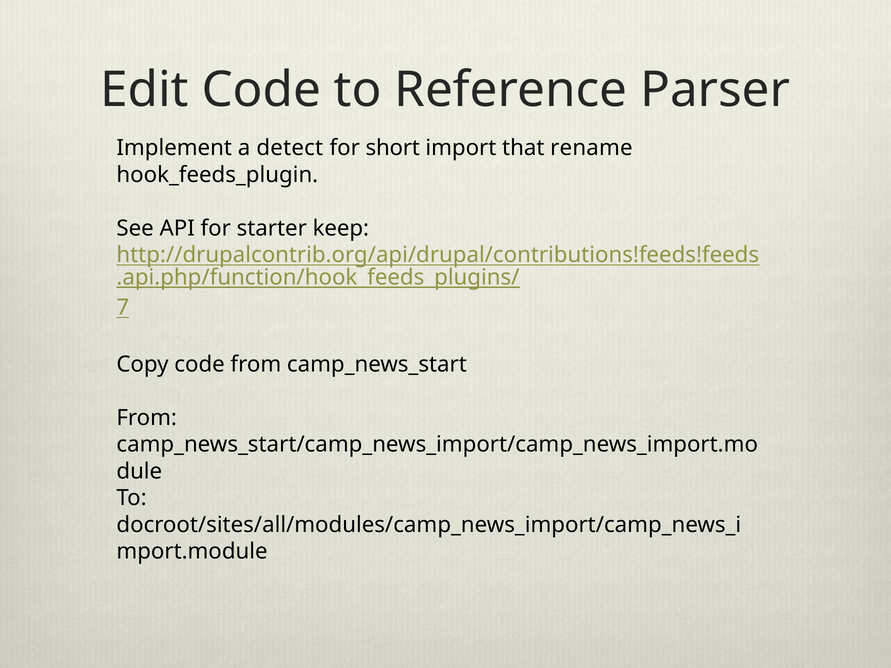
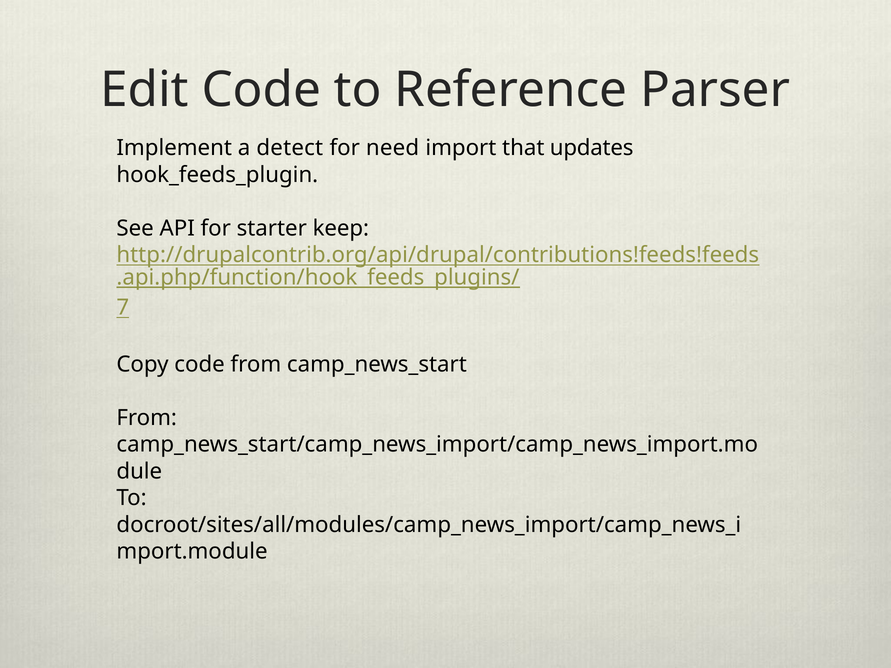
short: short -> need
rename: rename -> updates
